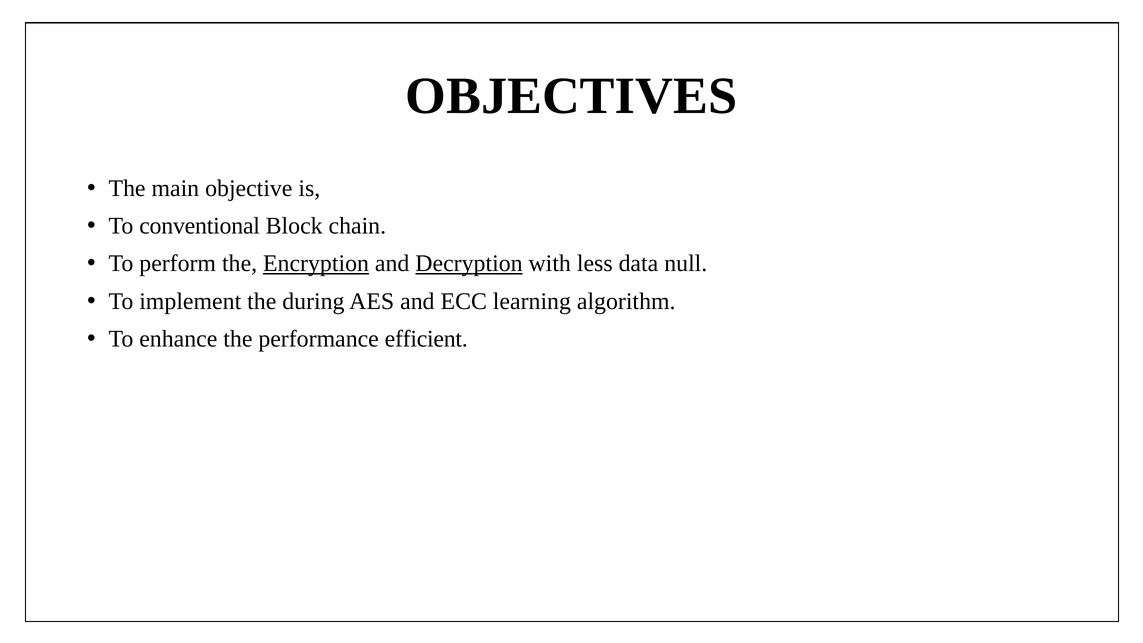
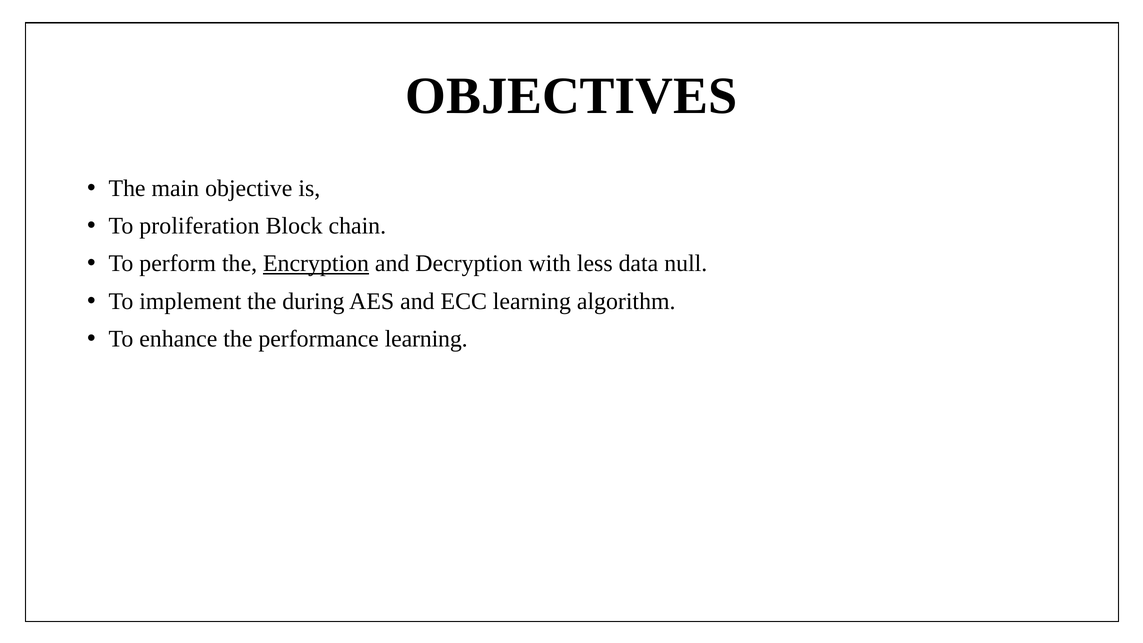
conventional: conventional -> proliferation
Decryption underline: present -> none
performance efficient: efficient -> learning
